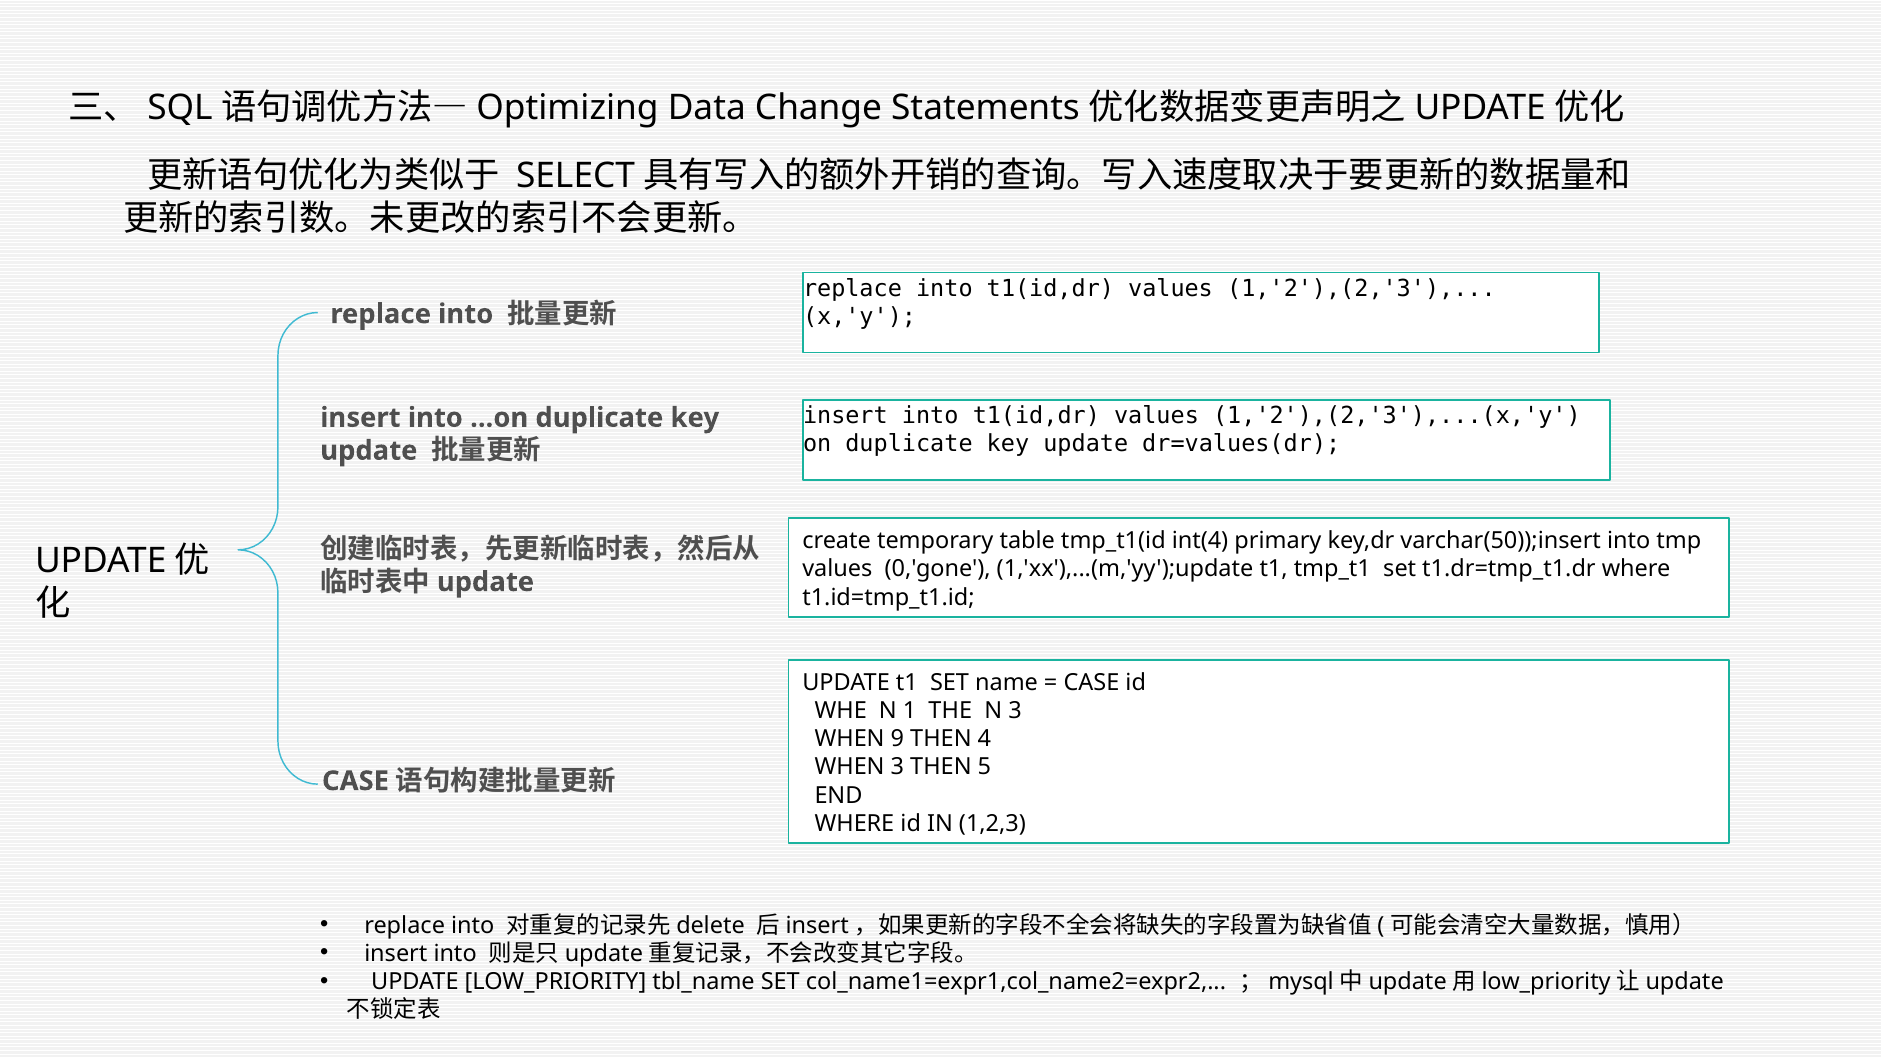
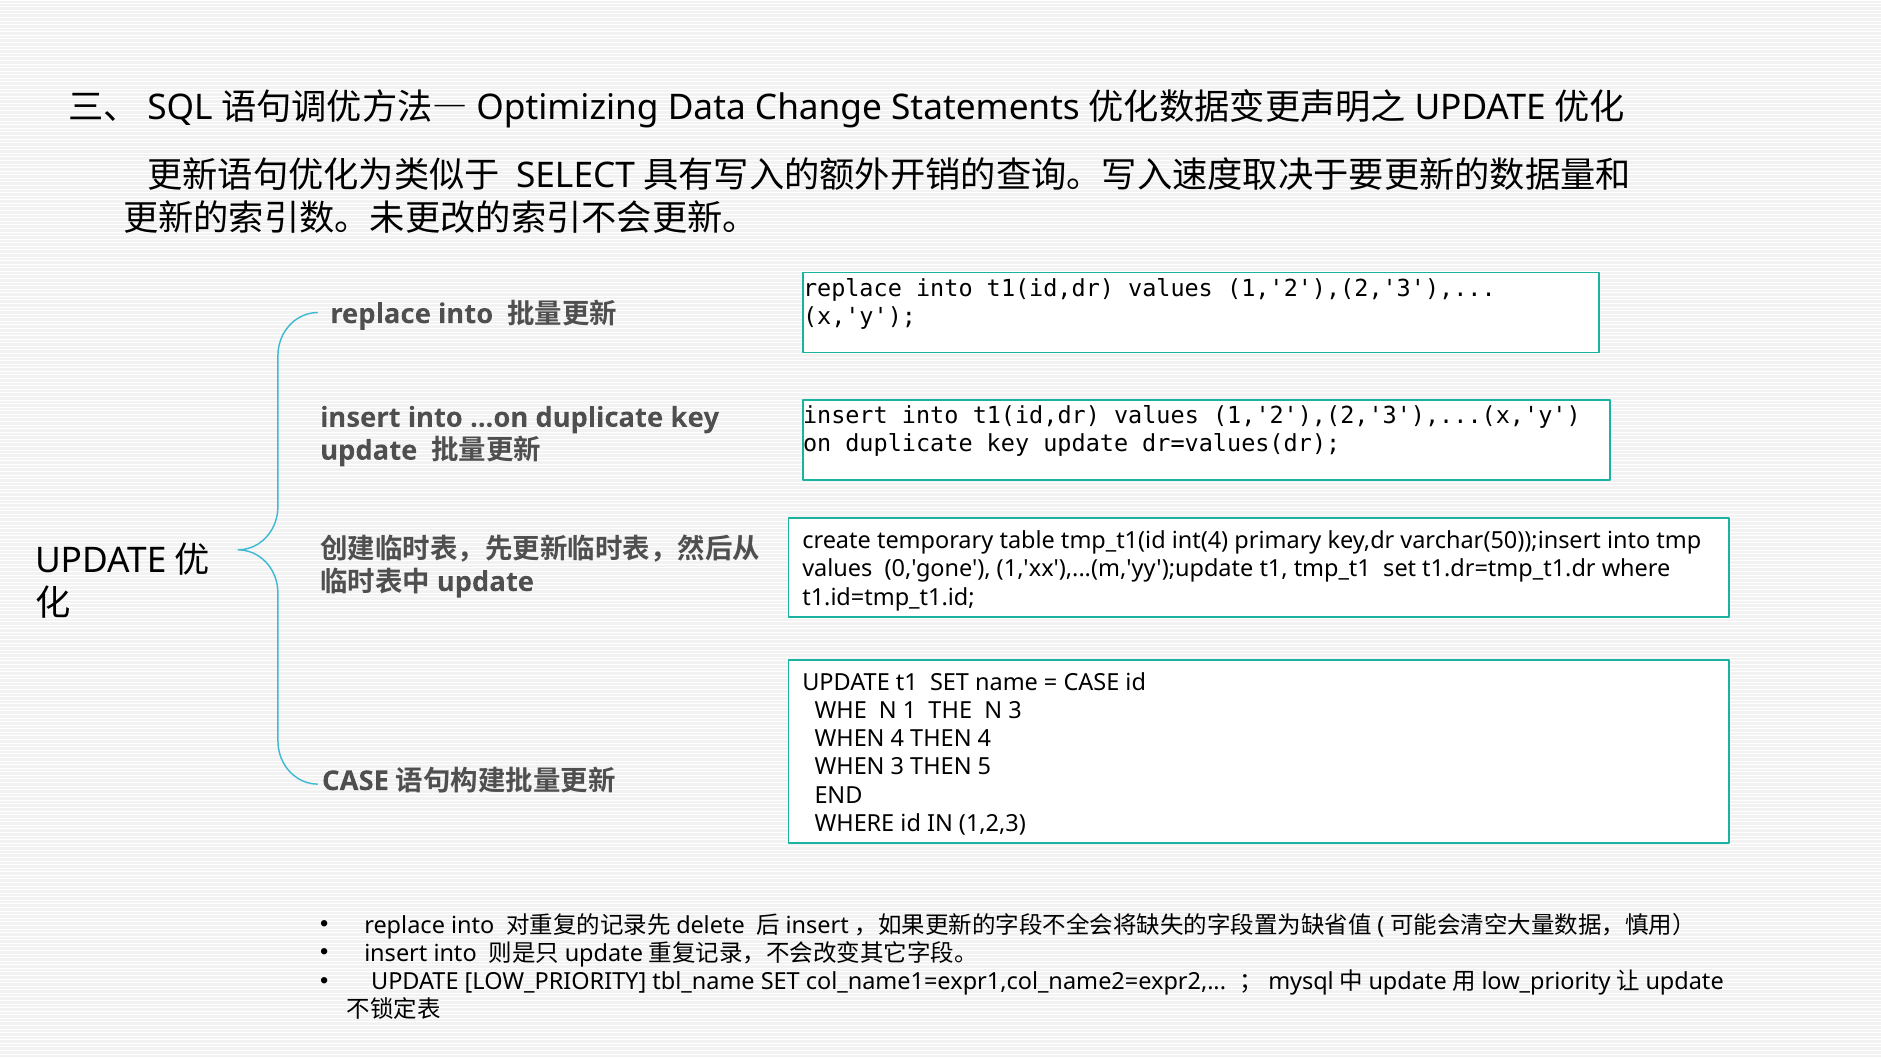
WHEN 9: 9 -> 4
